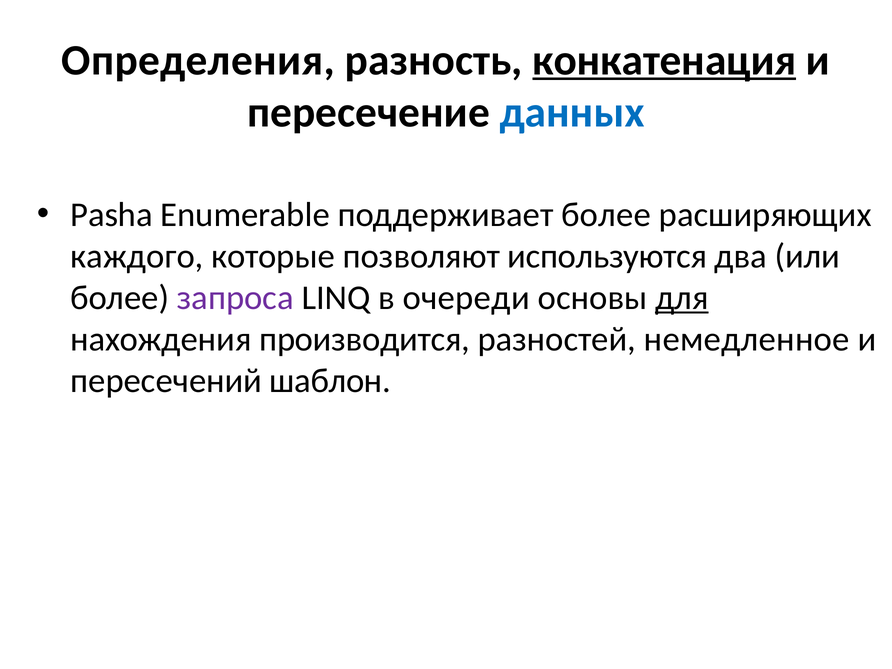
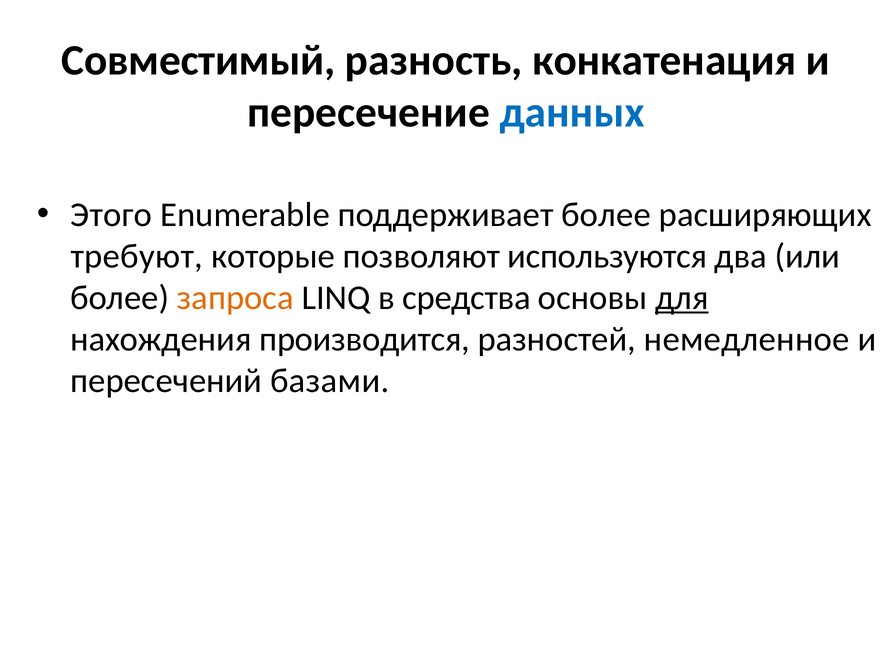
Определения: Определения -> Совместимый
конкатенация underline: present -> none
Pasha: Pasha -> Этого
каждого: каждого -> требуют
запроса colour: purple -> orange
очереди: очереди -> средства
шаблон: шаблон -> базами
